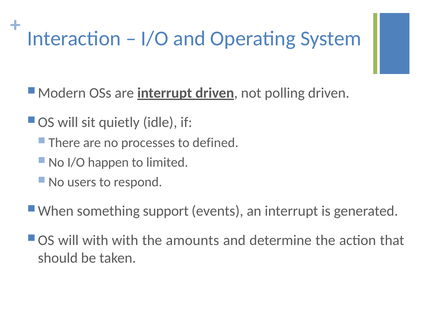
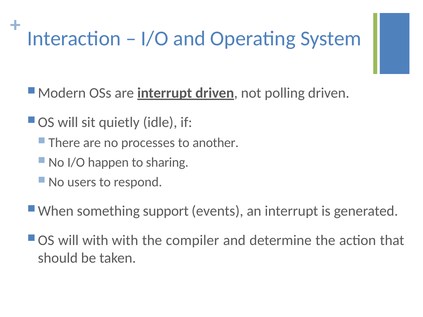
defined: defined -> another
limited: limited -> sharing
amounts: amounts -> compiler
